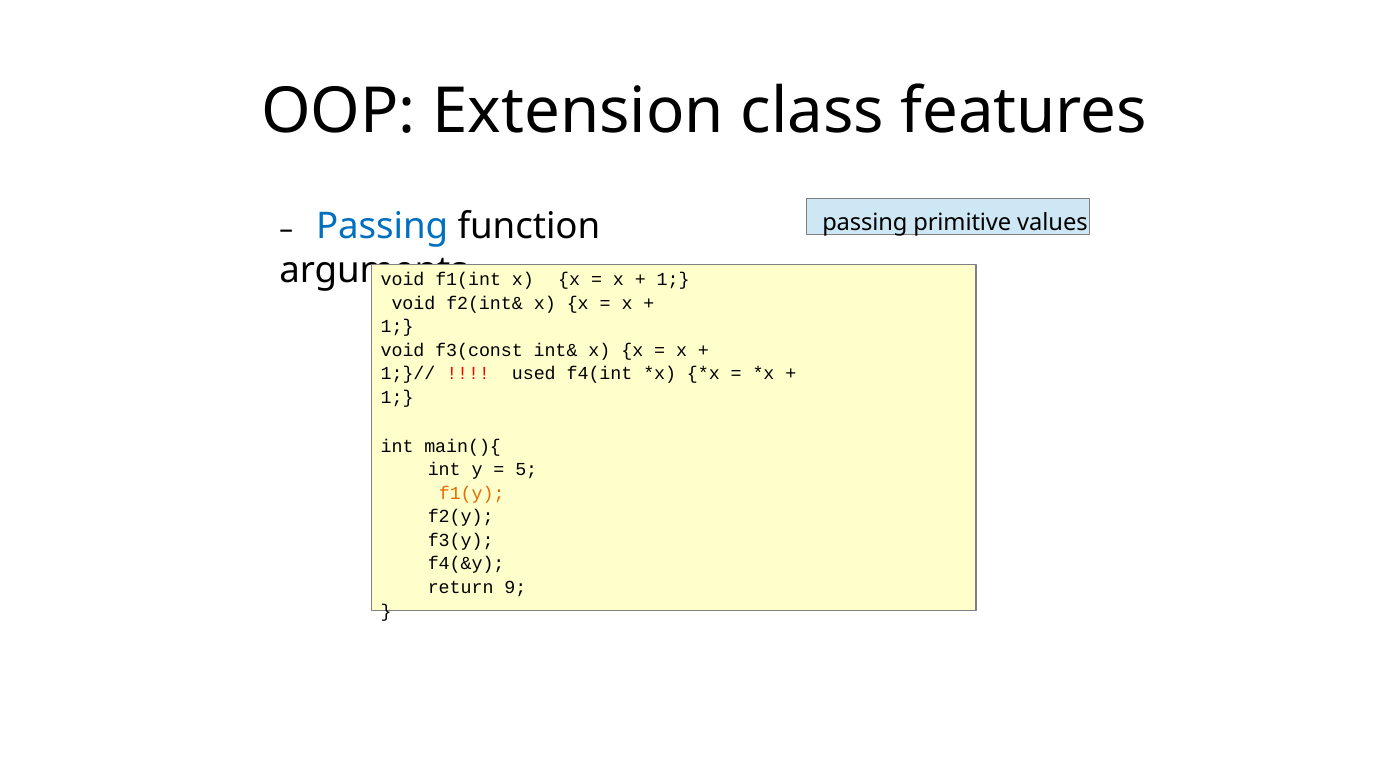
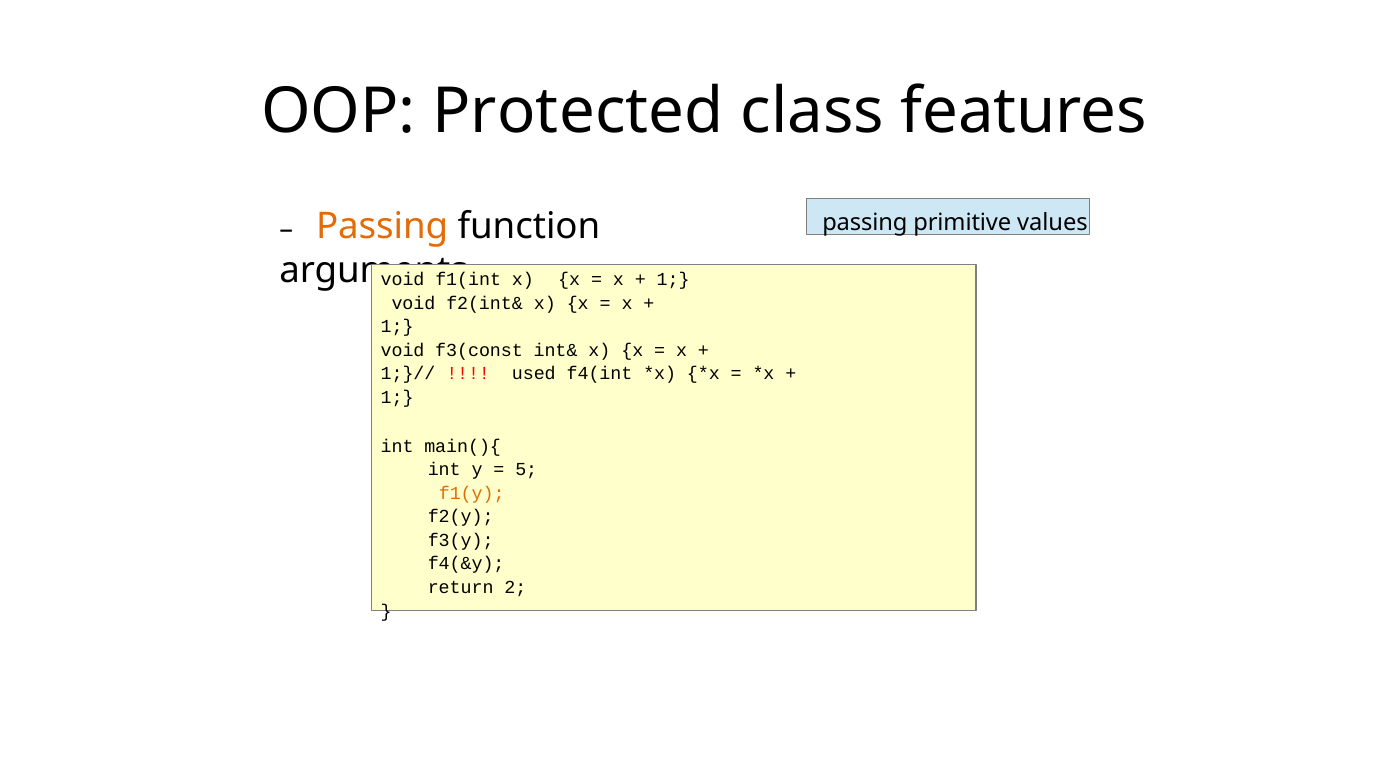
Extension: Extension -> Protected
Passing at (382, 227) colour: blue -> orange
9: 9 -> 2
